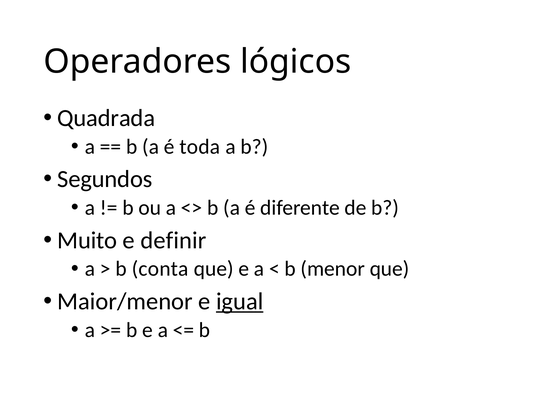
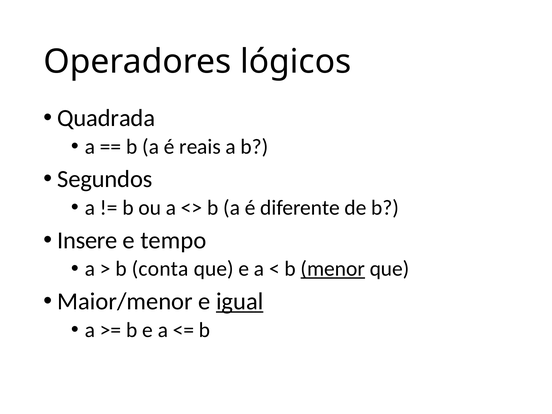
toda: toda -> reais
Muito: Muito -> Insere
definir: definir -> tempo
menor underline: none -> present
